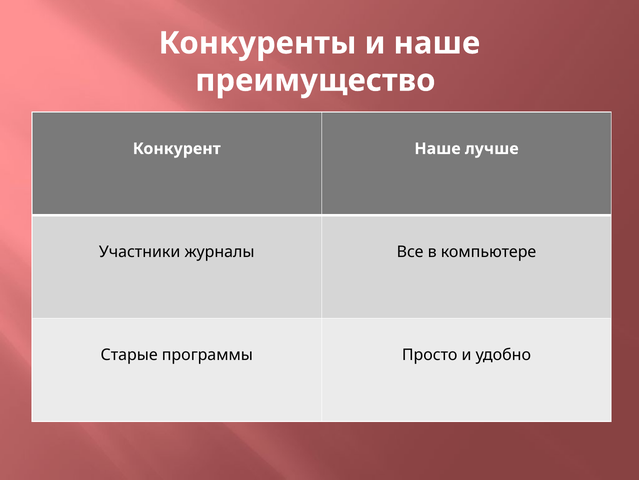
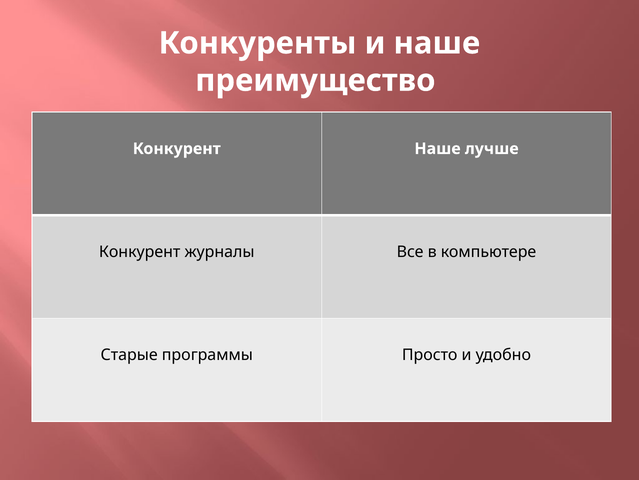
Участники at (140, 251): Участники -> Конкурент
